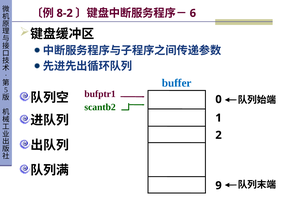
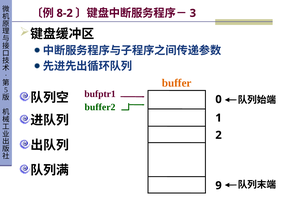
6: 6 -> 3
buffer colour: blue -> orange
scantb2: scantb2 -> buffer2
